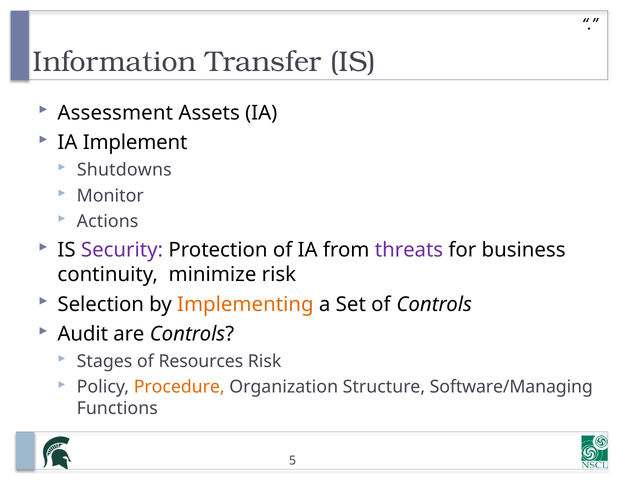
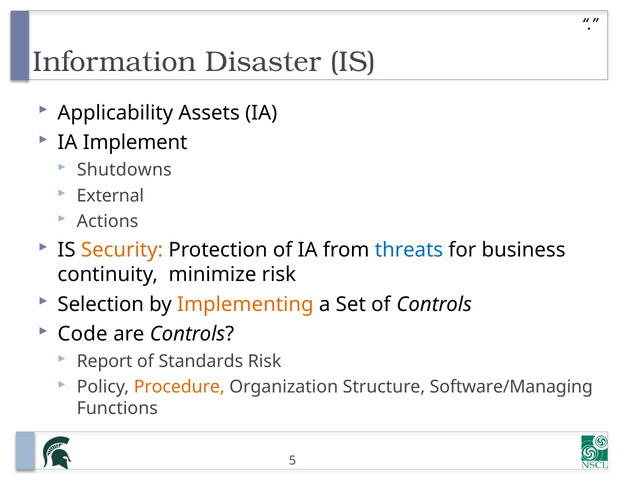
Transfer: Transfer -> Disaster
Assessment: Assessment -> Applicability
Monitor: Monitor -> External
Security colour: purple -> orange
threats colour: purple -> blue
Audit: Audit -> Code
Stages: Stages -> Report
Resources: Resources -> Standards
